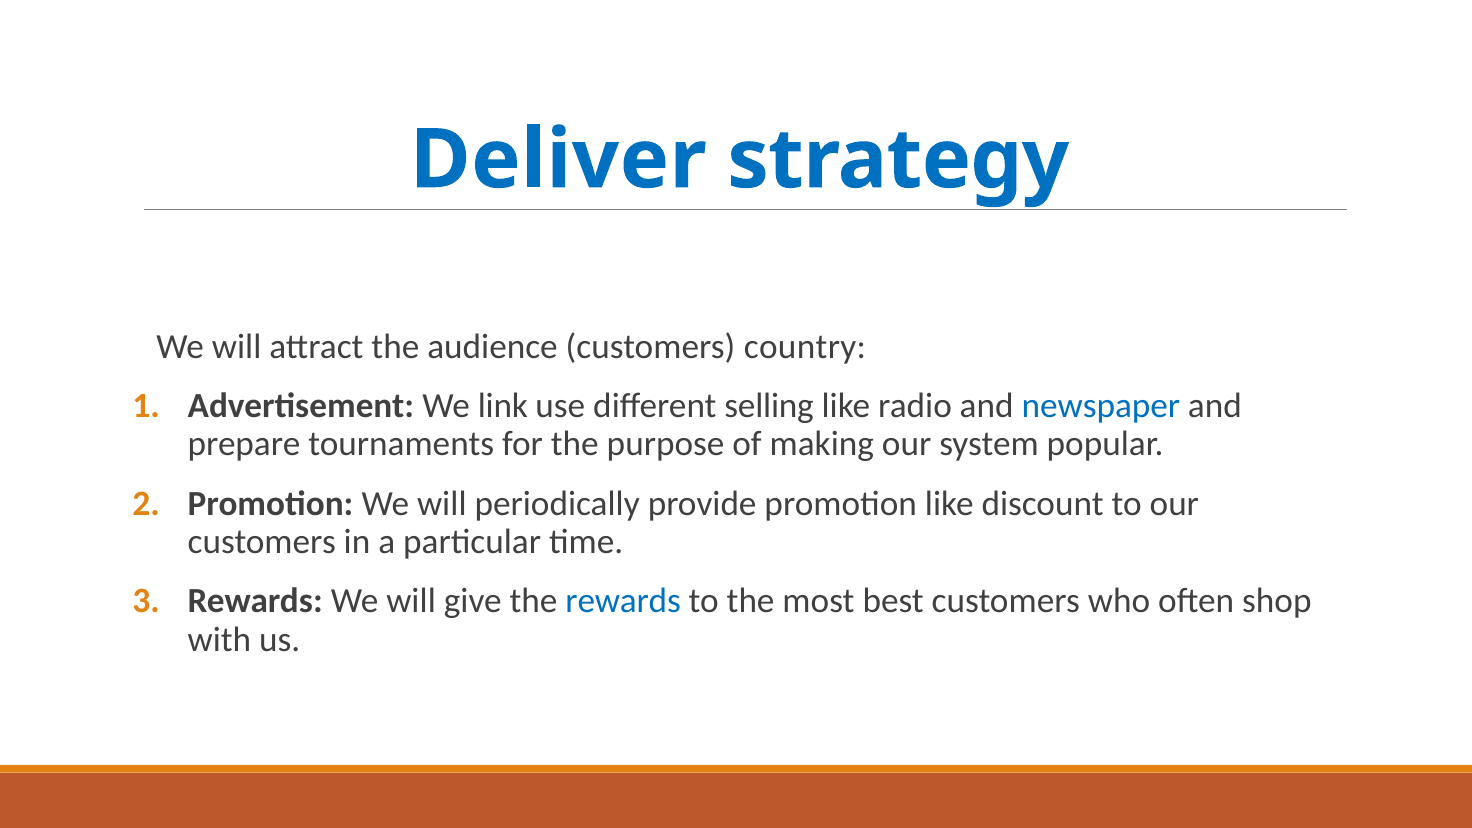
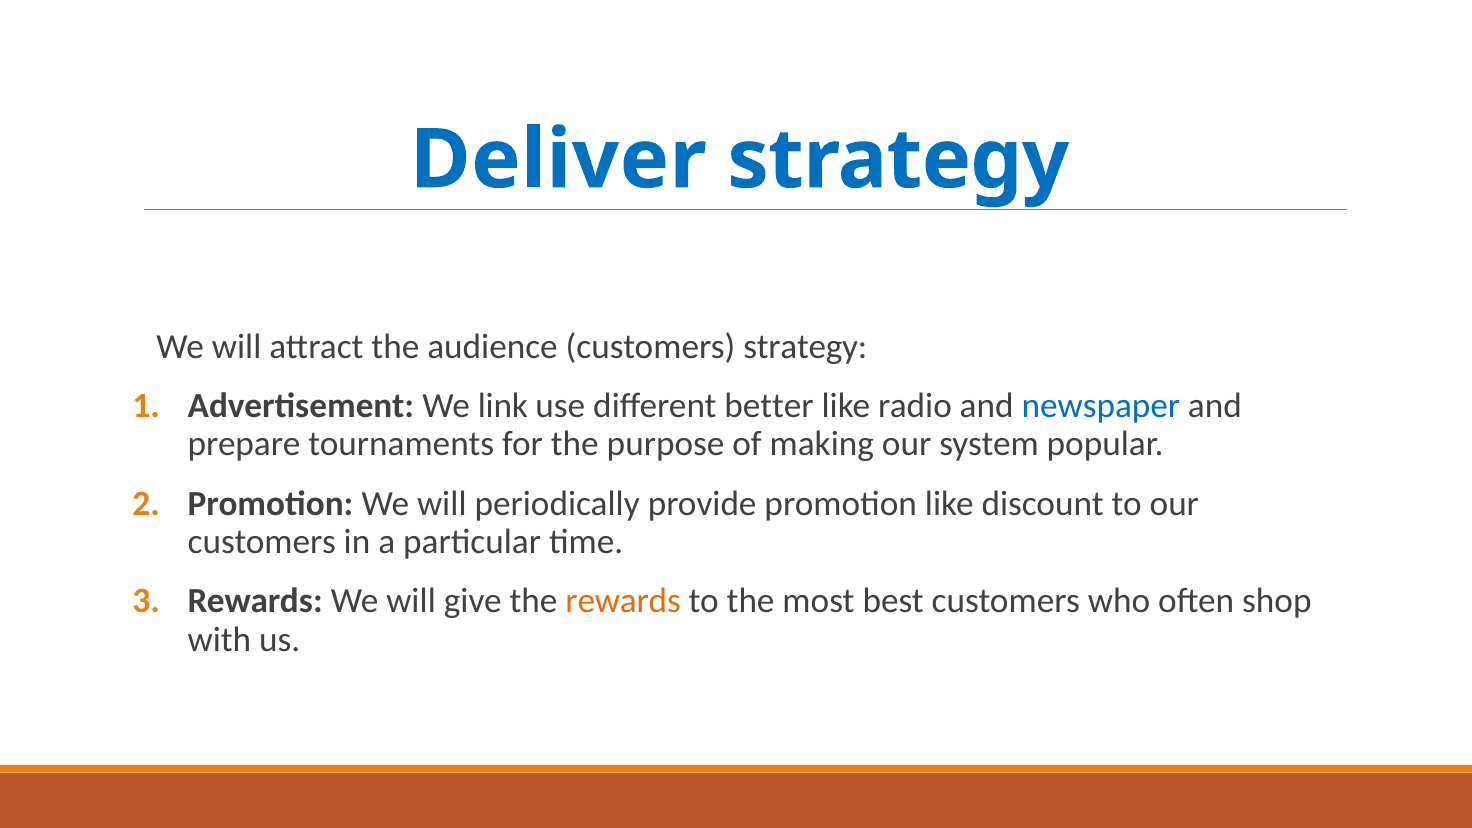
customers country: country -> strategy
selling: selling -> better
rewards at (623, 601) colour: blue -> orange
